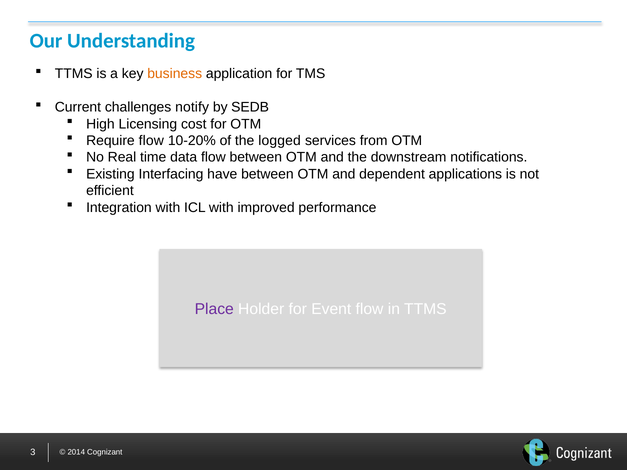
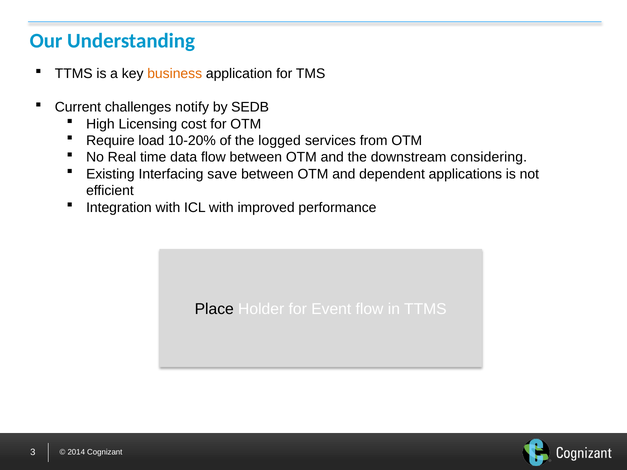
Require flow: flow -> load
notifications: notifications -> considering
have: have -> save
Place colour: purple -> black
